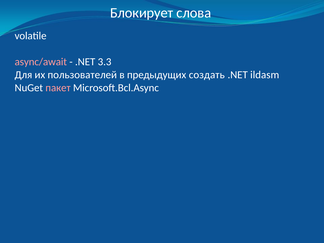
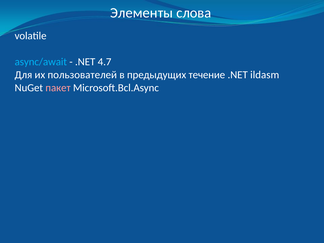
Блокирует: Блокирует -> Элементы
async/await colour: pink -> light blue
3.3: 3.3 -> 4.7
создать: создать -> течение
